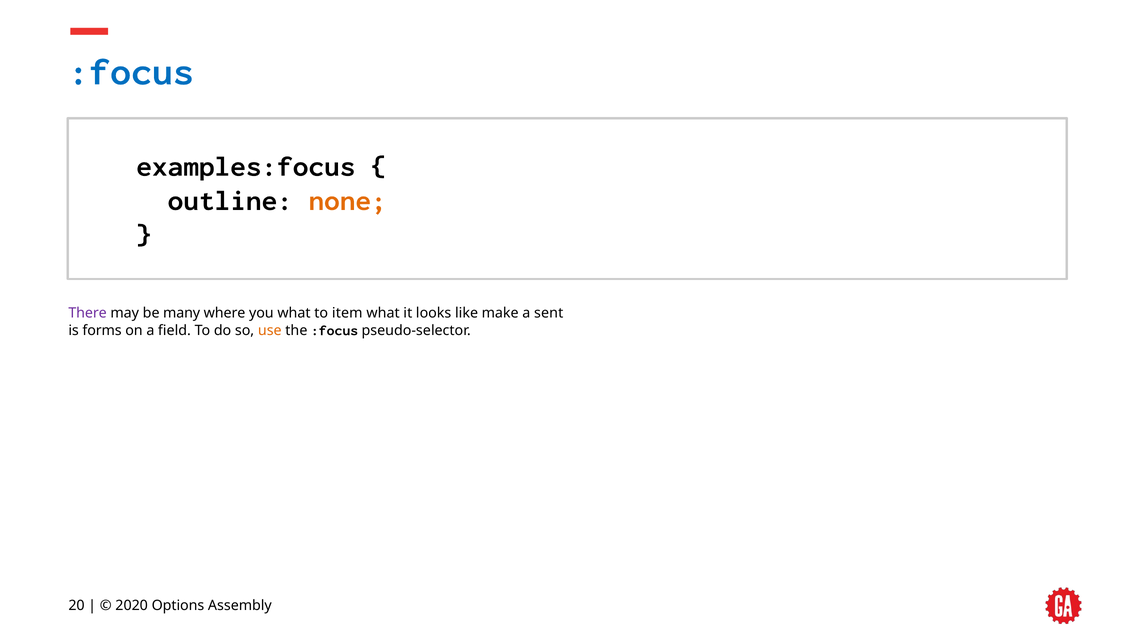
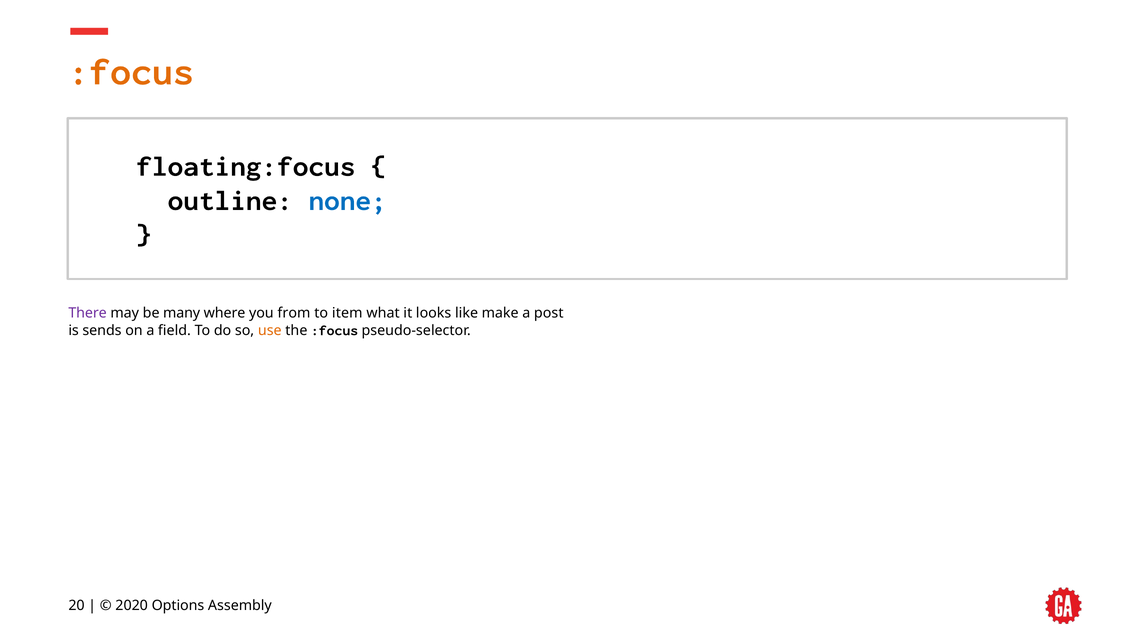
:focus at (131, 72) colour: blue -> orange
examples:focus: examples:focus -> floating:focus
none colour: orange -> blue
you what: what -> from
sent: sent -> post
forms: forms -> sends
